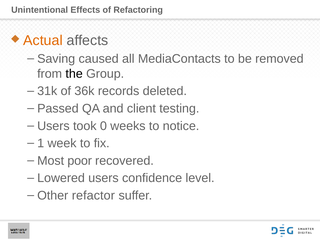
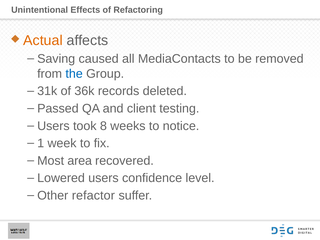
the colour: black -> blue
0: 0 -> 8
poor: poor -> area
